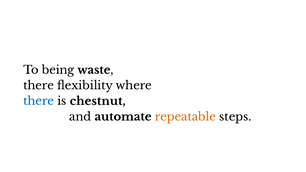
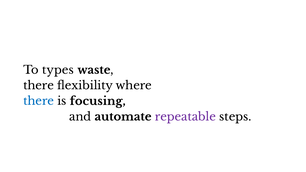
being: being -> types
chestnut: chestnut -> focusing
repeatable colour: orange -> purple
